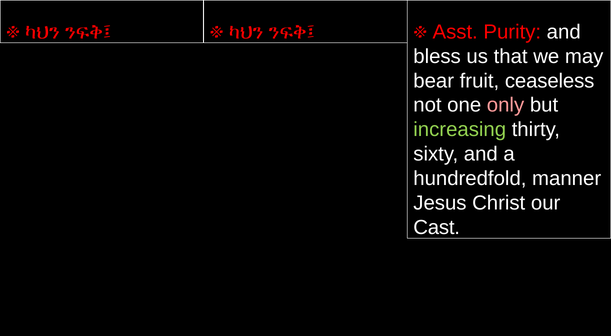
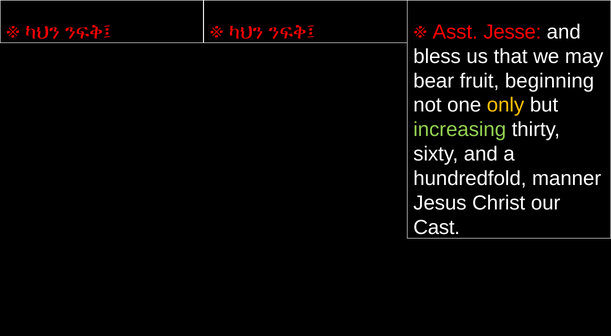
Purity: Purity -> Jesse
ceaseless: ceaseless -> beginning
only colour: pink -> yellow
